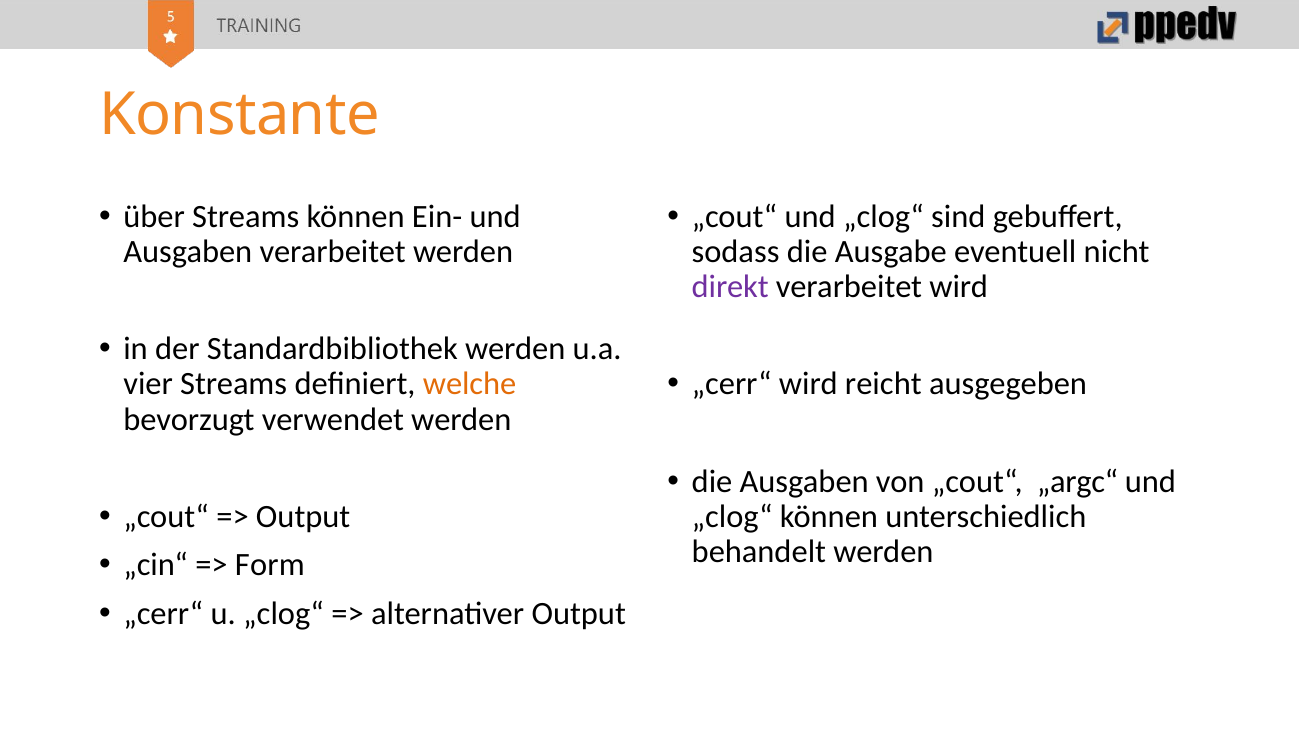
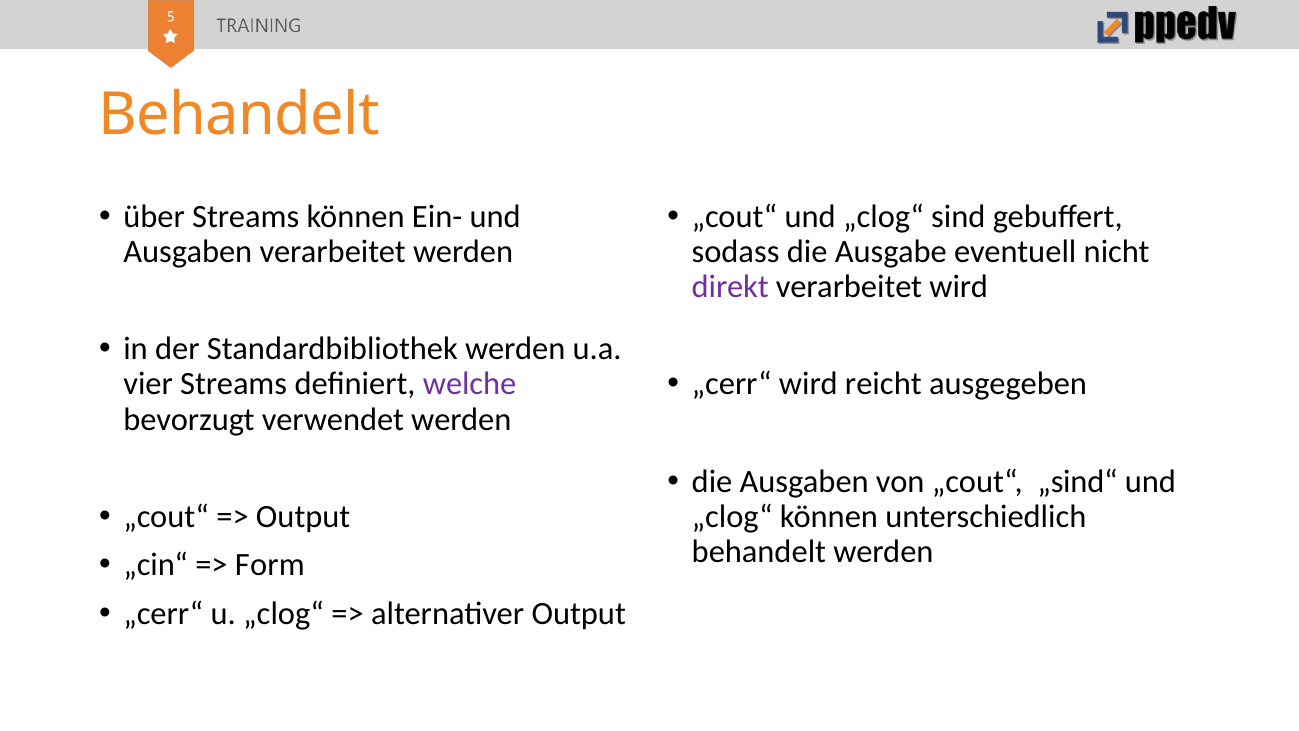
Konstante at (239, 115): Konstante -> Behandelt
welche colour: orange -> purple
„argc“: „argc“ -> „sind“
